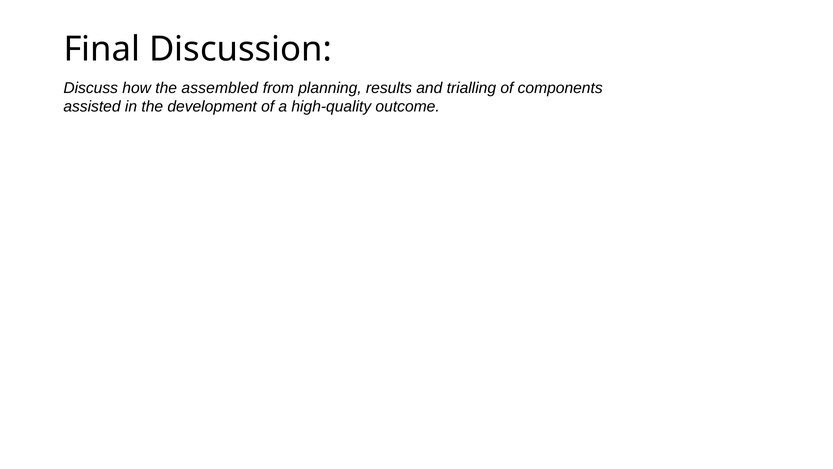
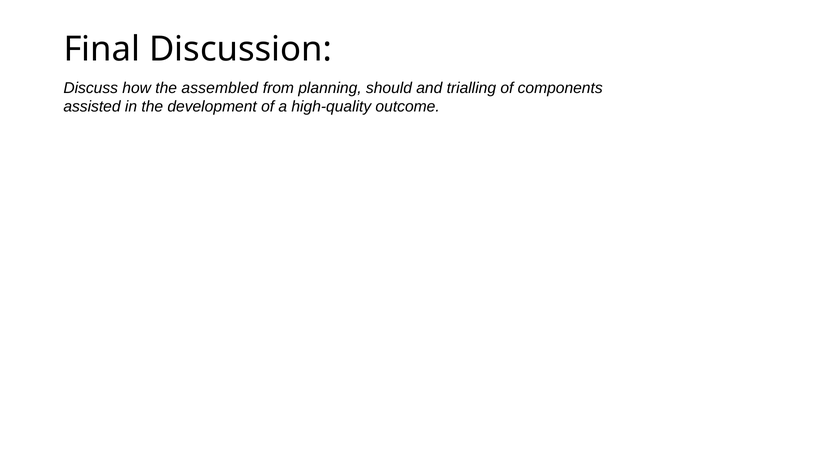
results: results -> should
